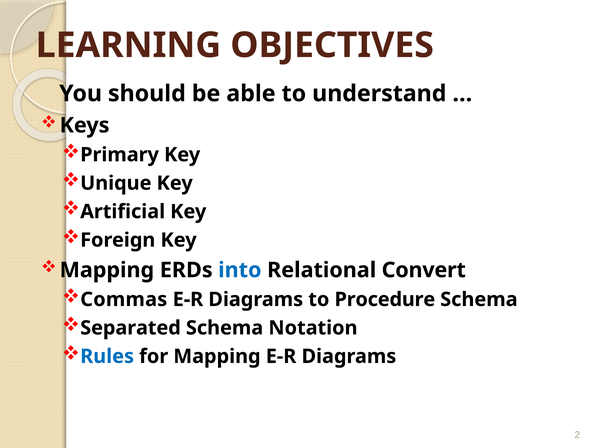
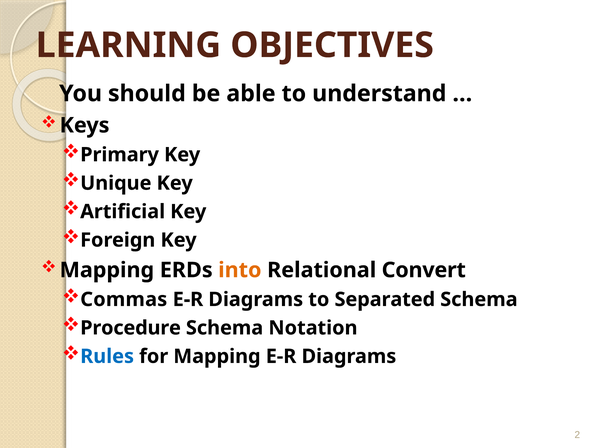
into colour: blue -> orange
Procedure: Procedure -> Separated
Separated: Separated -> Procedure
